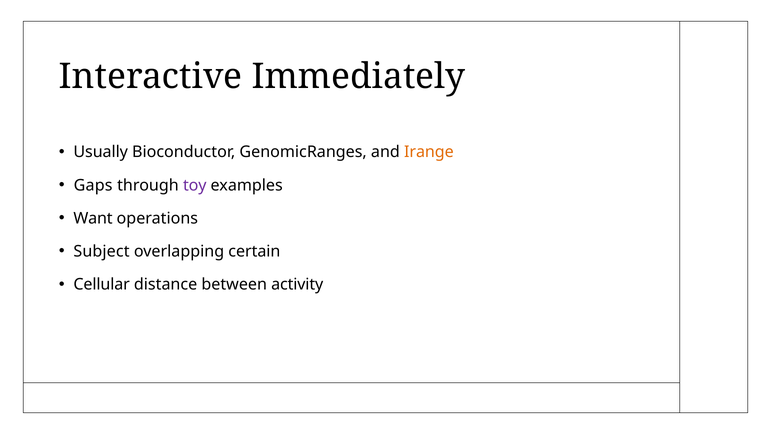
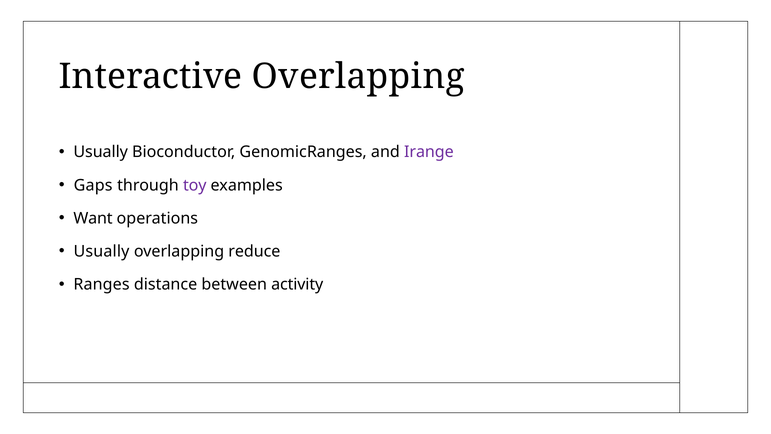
Interactive Immediately: Immediately -> Overlapping
Irange colour: orange -> purple
Subject at (102, 251): Subject -> Usually
certain: certain -> reduce
Cellular: Cellular -> Ranges
